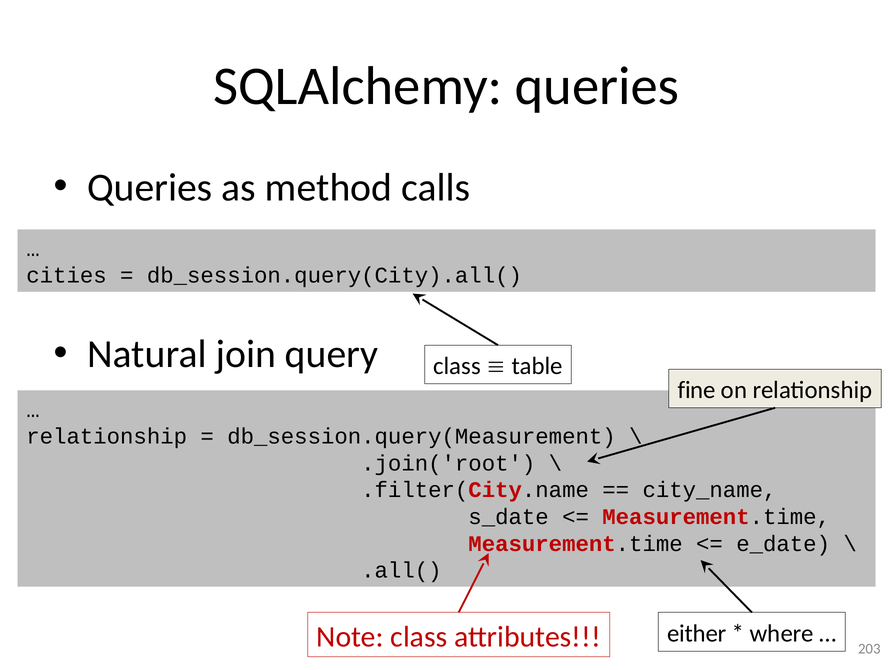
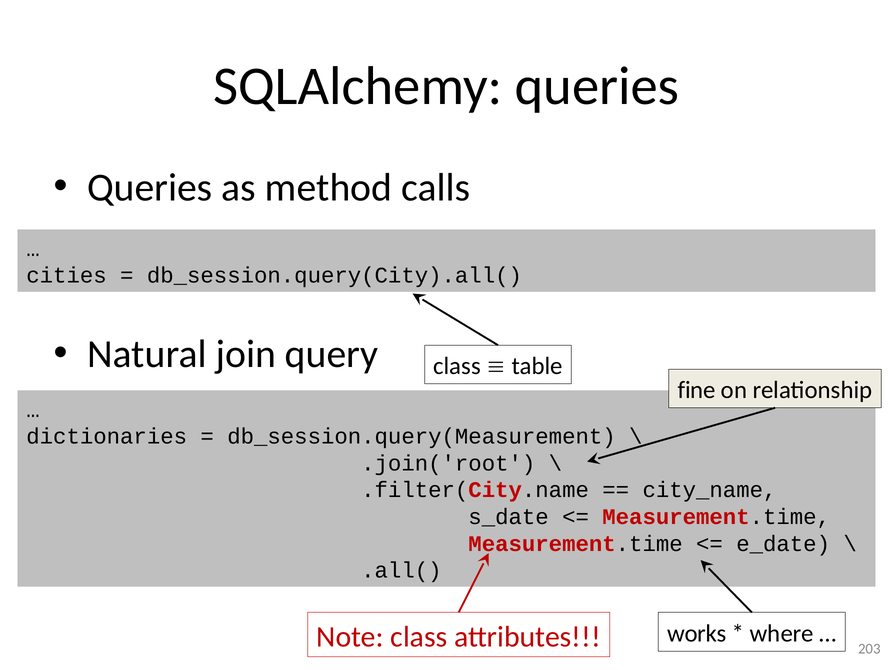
relationship at (107, 436): relationship -> dictionaries
either: either -> works
